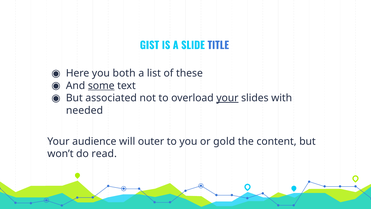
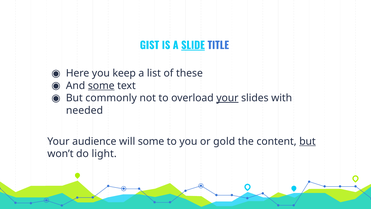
SLIDE underline: none -> present
both: both -> keep
associated: associated -> commonly
will outer: outer -> some
but at (307, 141) underline: none -> present
read: read -> light
